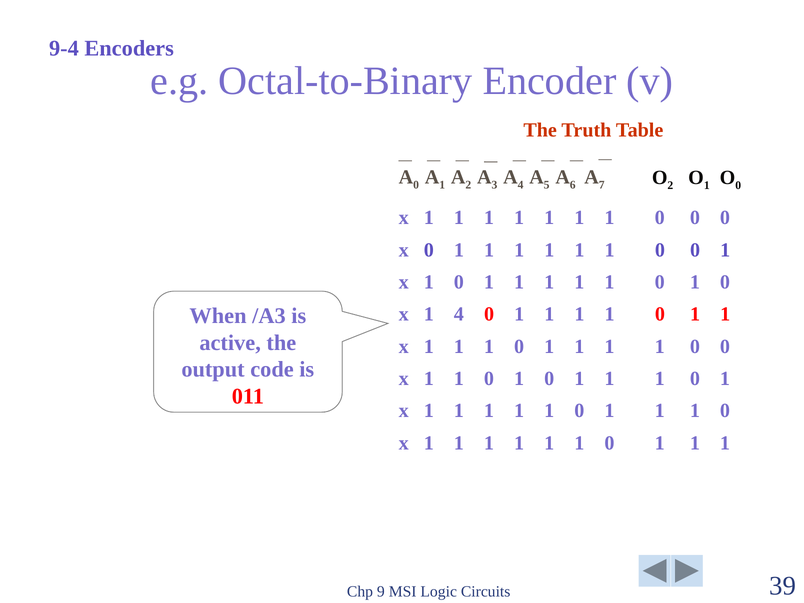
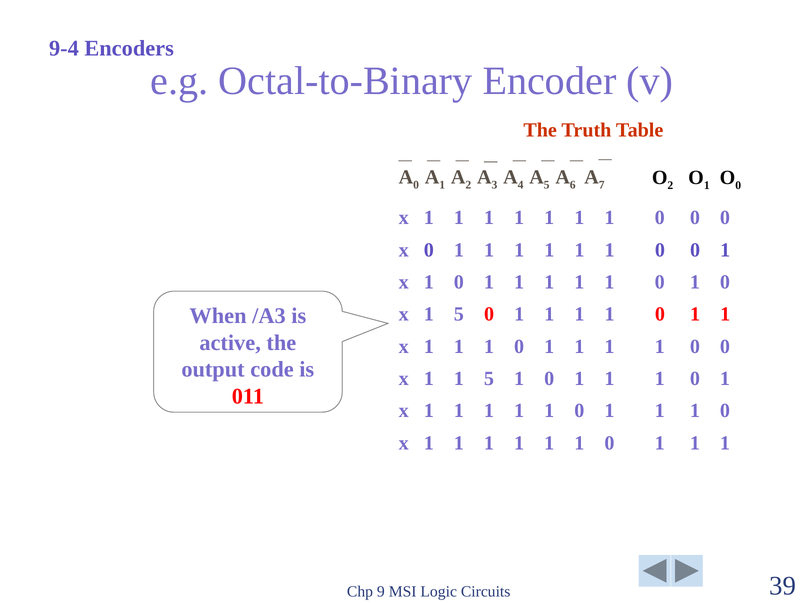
x 1 4: 4 -> 5
x 1 1 0: 0 -> 5
